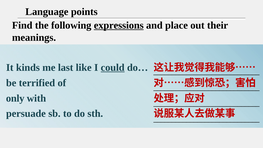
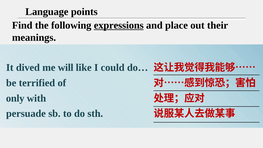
kinds: kinds -> dived
last: last -> will
could underline: present -> none
